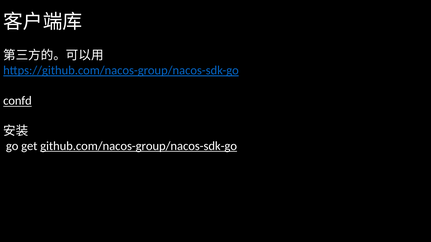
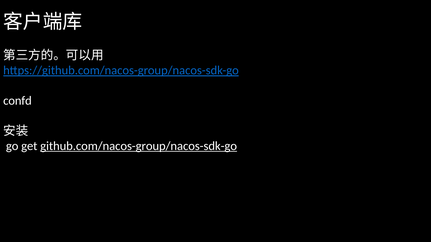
confd underline: present -> none
